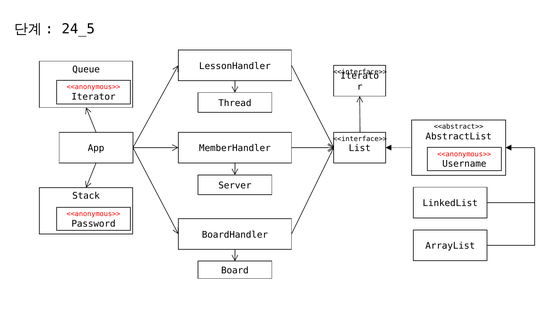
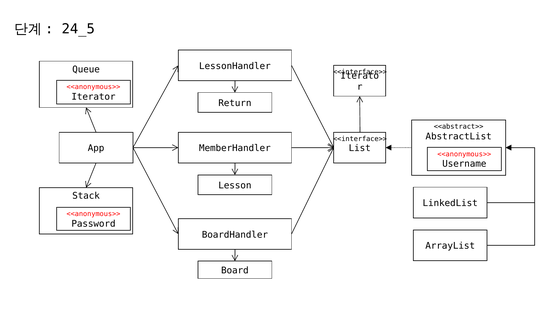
Thread: Thread -> Return
Server: Server -> Lesson
